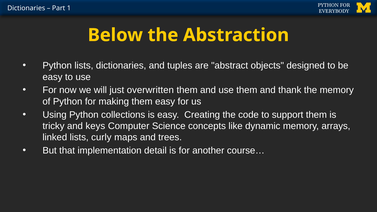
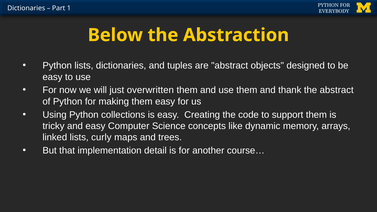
the memory: memory -> abstract
and keys: keys -> easy
